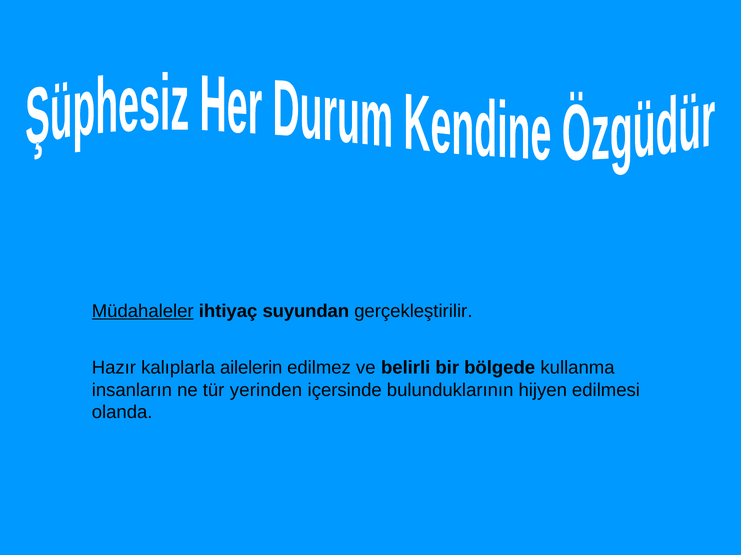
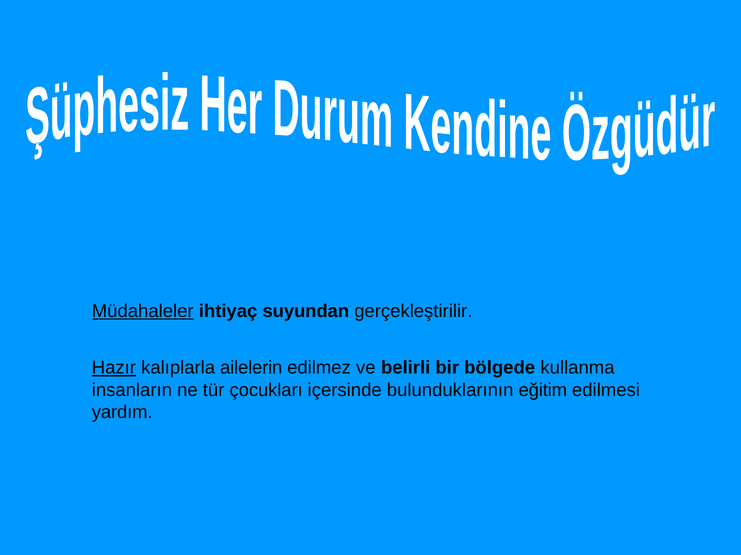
Hazır underline: none -> present
yerinden: yerinden -> çocukları
hijyen: hijyen -> eğitim
olanda: olanda -> yardım
